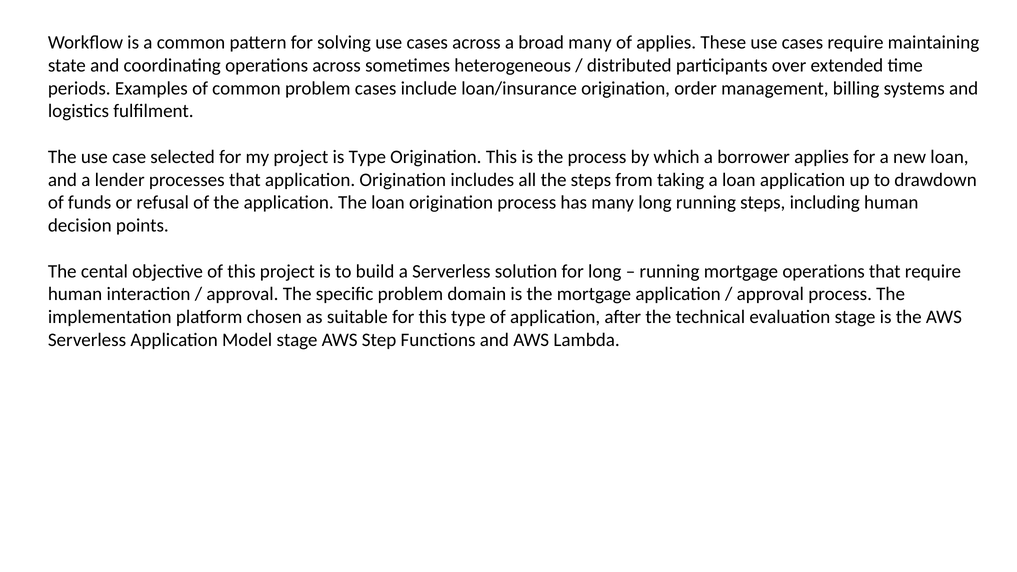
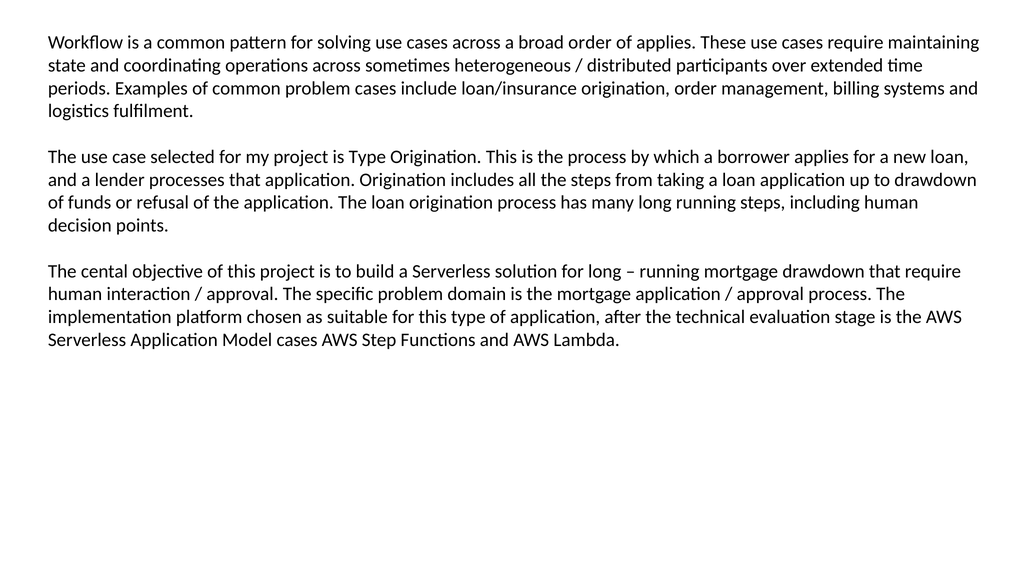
broad many: many -> order
mortgage operations: operations -> drawdown
Model stage: stage -> cases
